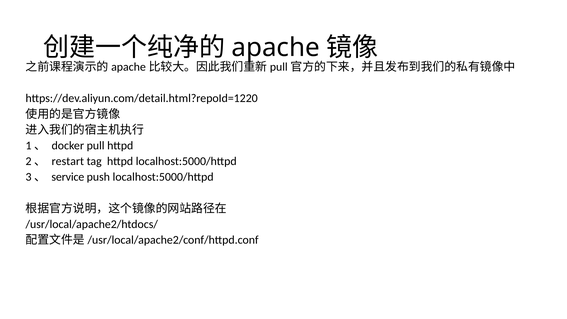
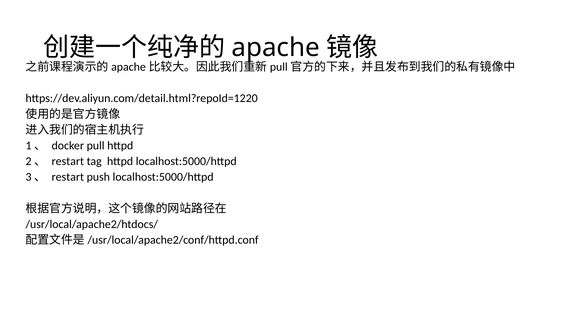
3、 service: service -> restart
